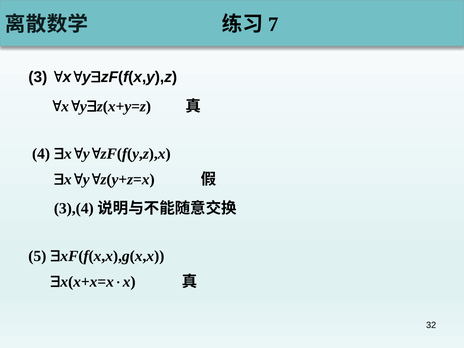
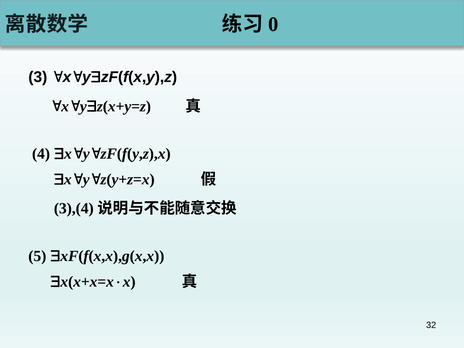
7: 7 -> 0
